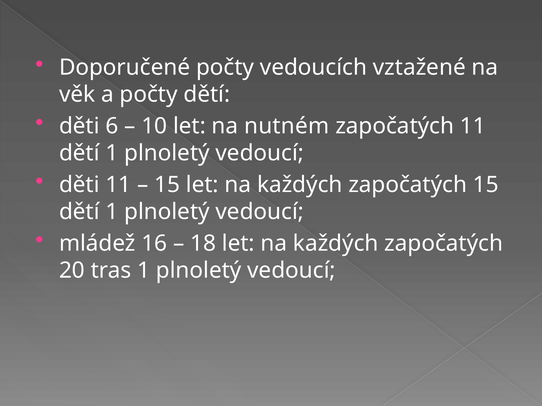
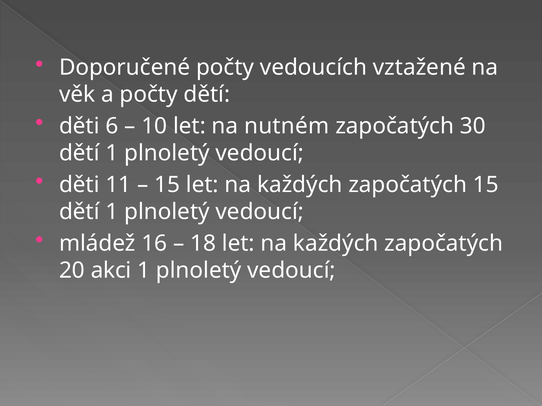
započatých 11: 11 -> 30
tras: tras -> akci
